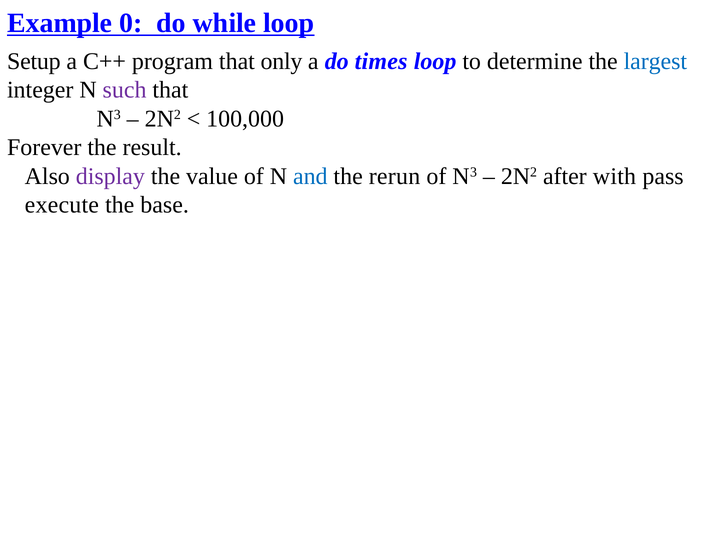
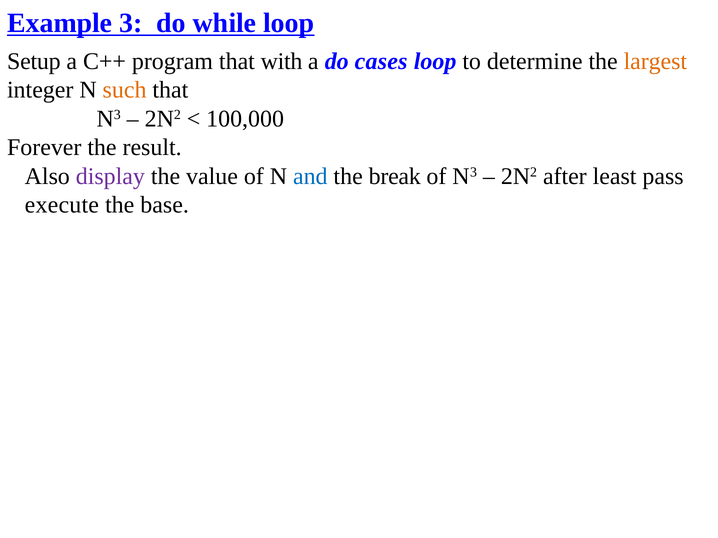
0: 0 -> 3
only: only -> with
times: times -> cases
largest colour: blue -> orange
such colour: purple -> orange
rerun: rerun -> break
with: with -> least
